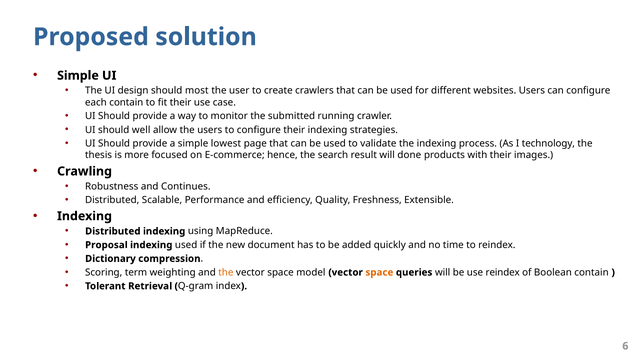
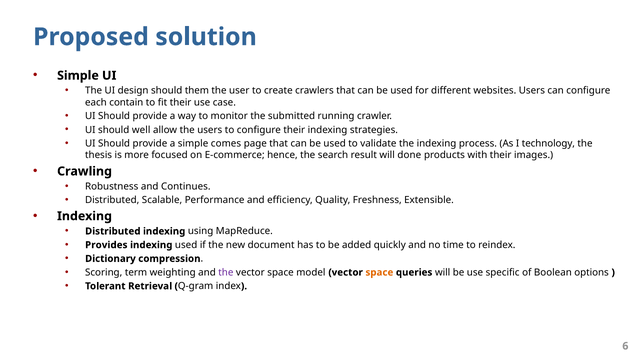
most: most -> them
lowest: lowest -> comes
Proposal: Proposal -> Provides
the at (226, 272) colour: orange -> purple
use reindex: reindex -> specific
Boolean contain: contain -> options
